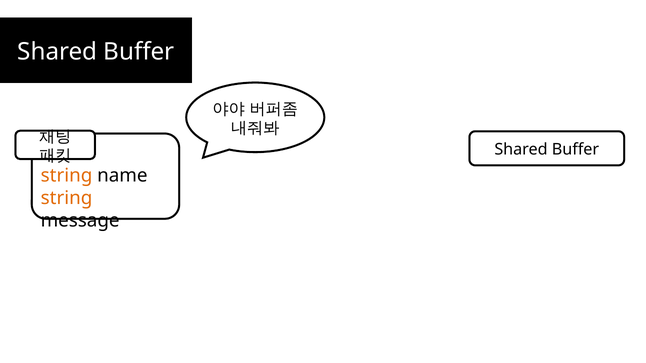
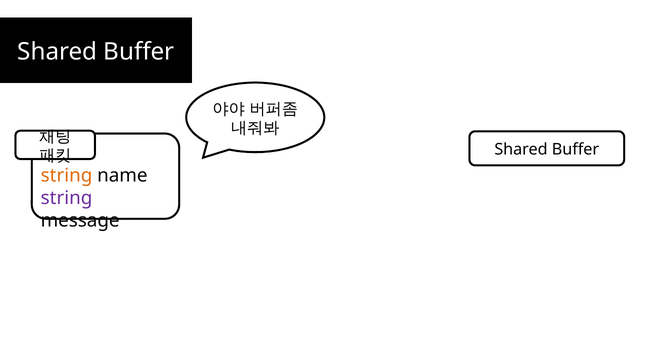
string at (67, 198) colour: orange -> purple
